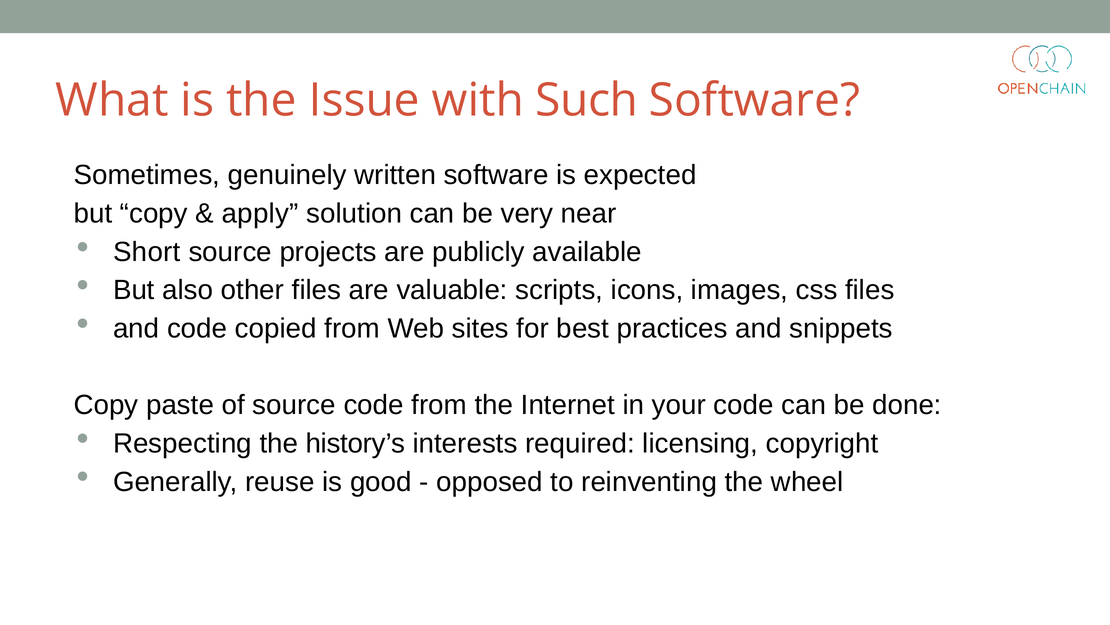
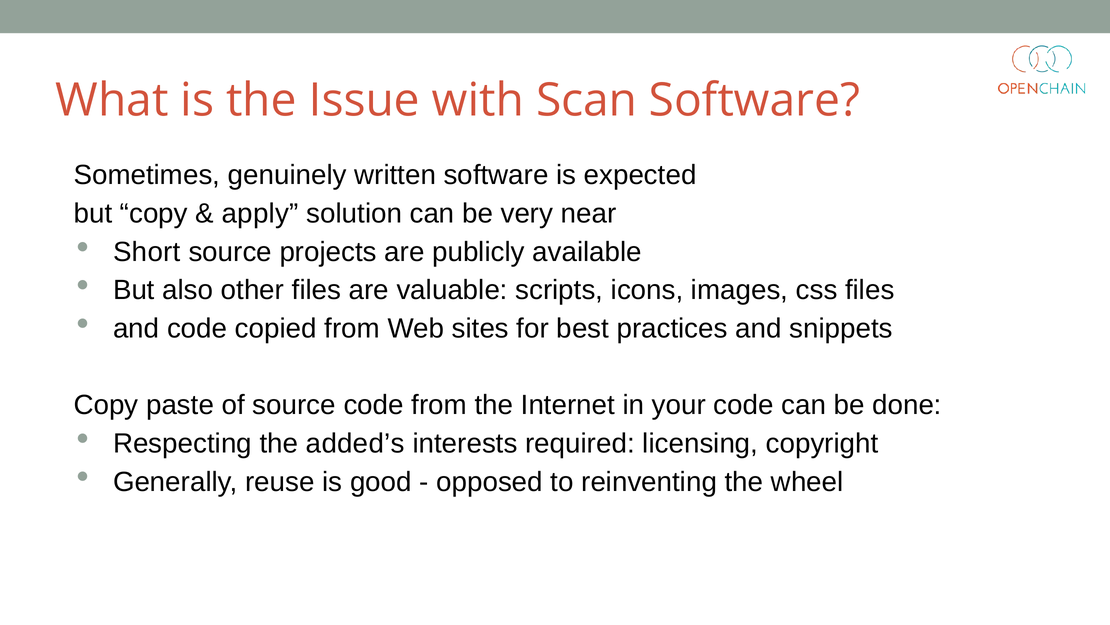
Such: Such -> Scan
history’s: history’s -> added’s
